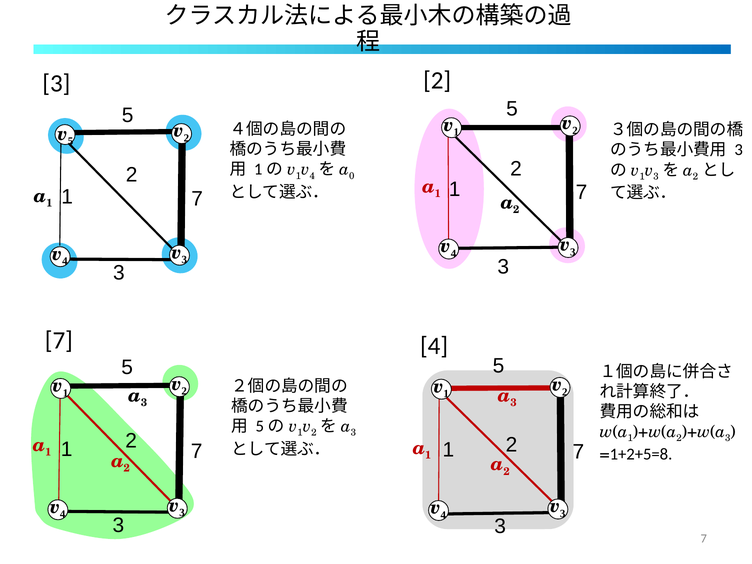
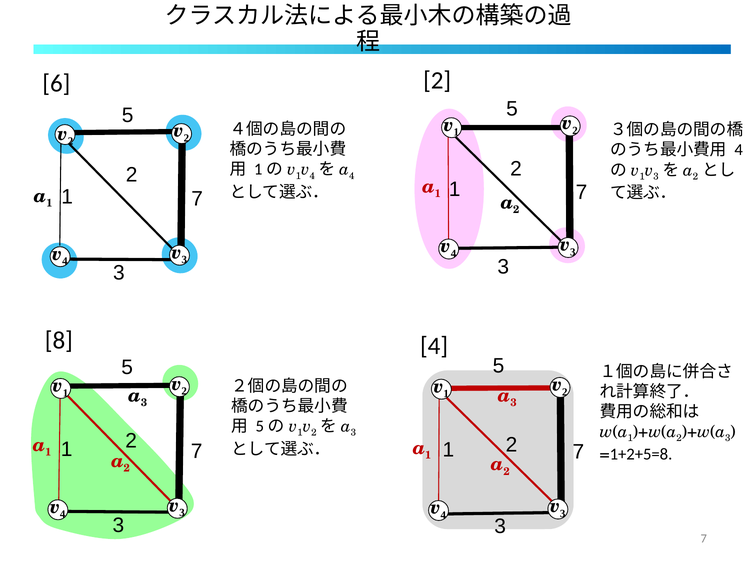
3 at (56, 84): 3 -> 6
5 at (70, 141): 5 -> 2
3 at (739, 150): 3 -> 4
0 at (352, 176): 0 -> 4
7 at (59, 340): 7 -> 8
